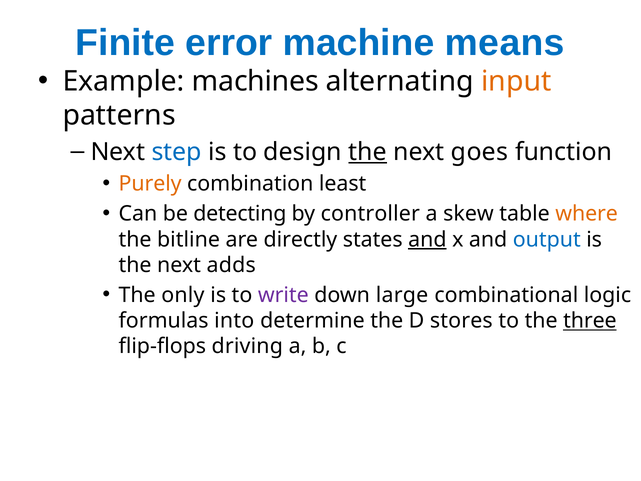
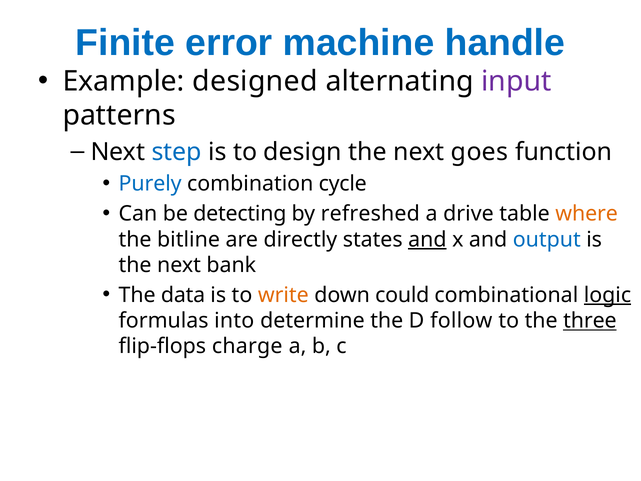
means: means -> handle
machines: machines -> designed
input colour: orange -> purple
the at (368, 152) underline: present -> none
Purely colour: orange -> blue
least: least -> cycle
controller: controller -> refreshed
skew: skew -> drive
adds: adds -> bank
only: only -> data
write colour: purple -> orange
large: large -> could
logic underline: none -> present
stores: stores -> follow
driving: driving -> charge
